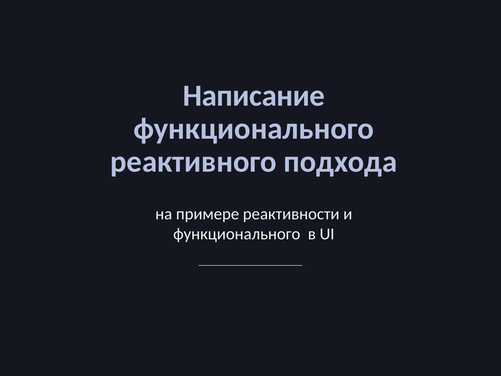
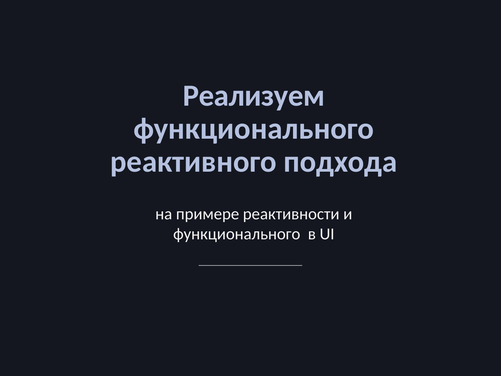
Написание: Написание -> Реализуем
